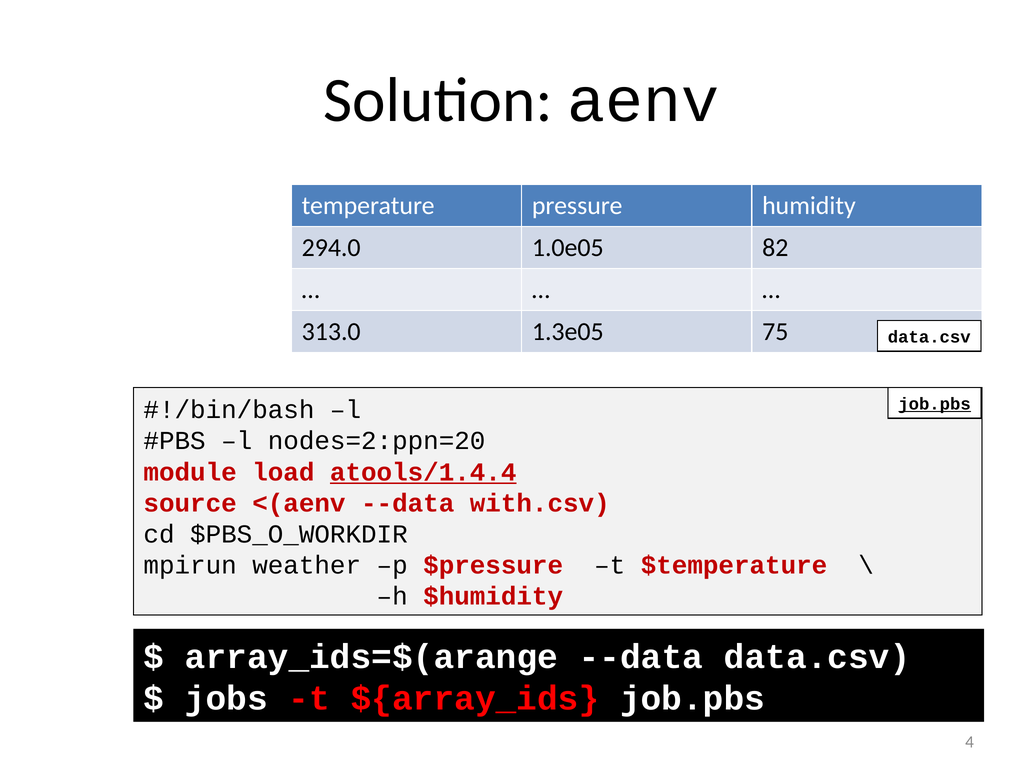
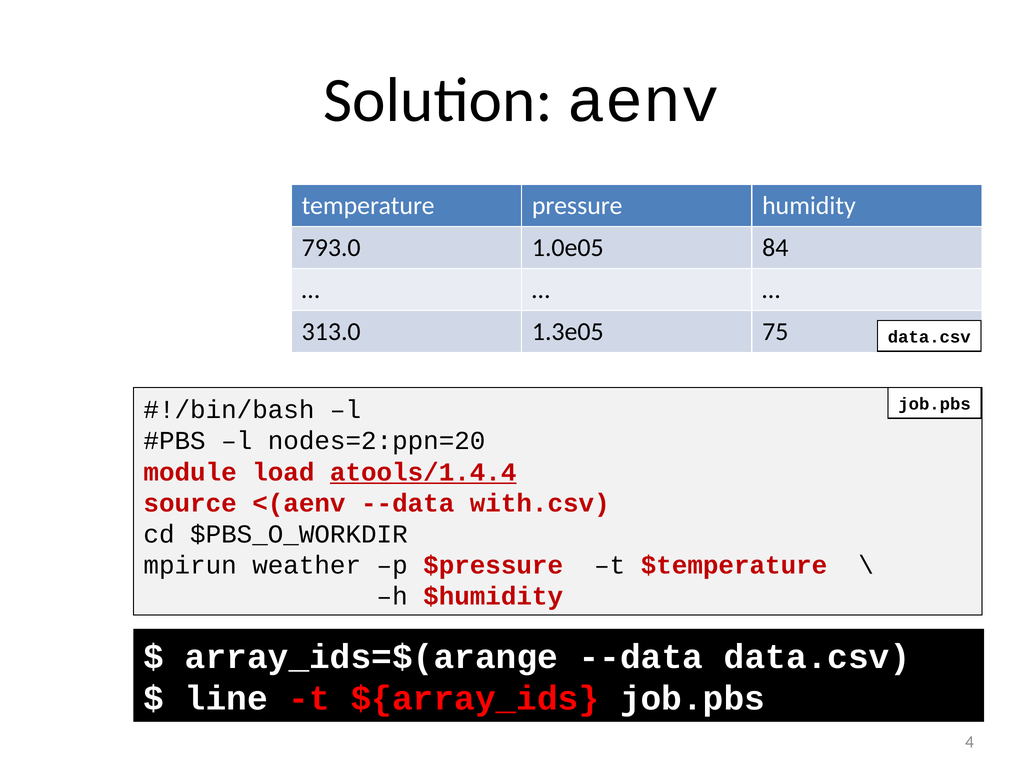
294.0: 294.0 -> 793.0
82: 82 -> 84
job.pbs at (935, 404) underline: present -> none
jobs: jobs -> line
